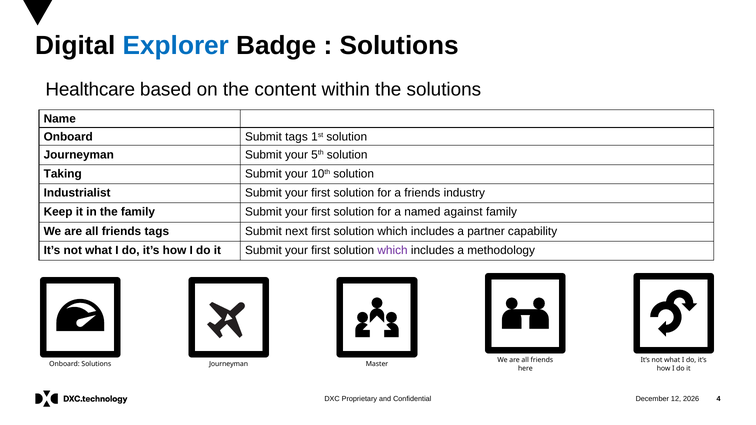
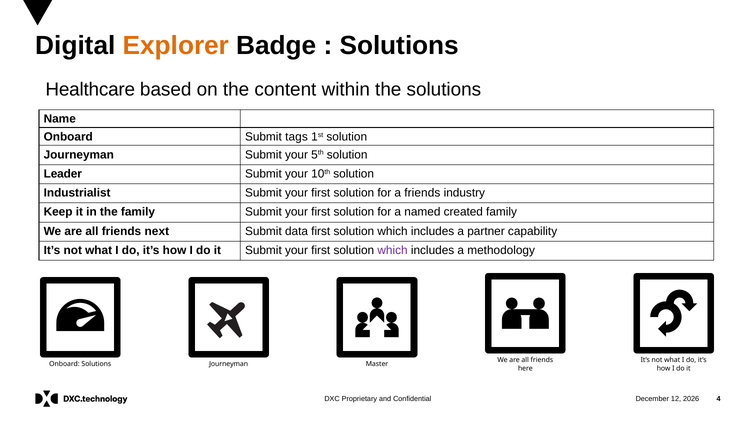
Explorer colour: blue -> orange
Taking: Taking -> Leader
against: against -> created
friends tags: tags -> next
next: next -> data
